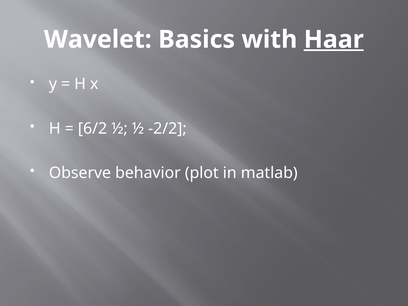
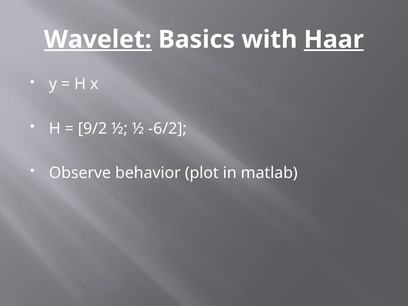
Wavelet underline: none -> present
6/2: 6/2 -> 9/2
-2/2: -2/2 -> -6/2
